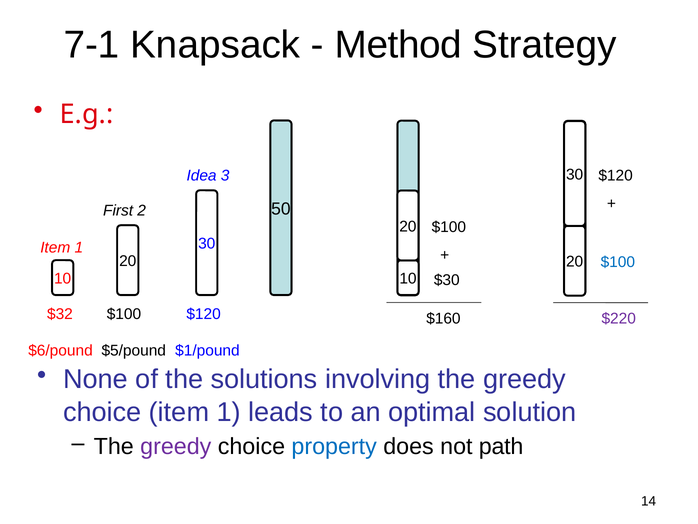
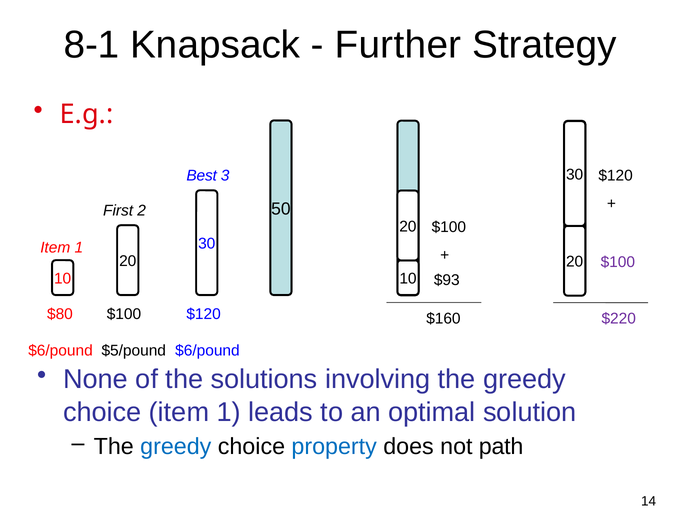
7-1: 7-1 -> 8-1
Method: Method -> Further
Idea: Idea -> Best
$100 at (618, 262) colour: blue -> purple
$30: $30 -> $93
$32: $32 -> $80
$5/pound $1/pound: $1/pound -> $6/pound
greedy at (176, 446) colour: purple -> blue
